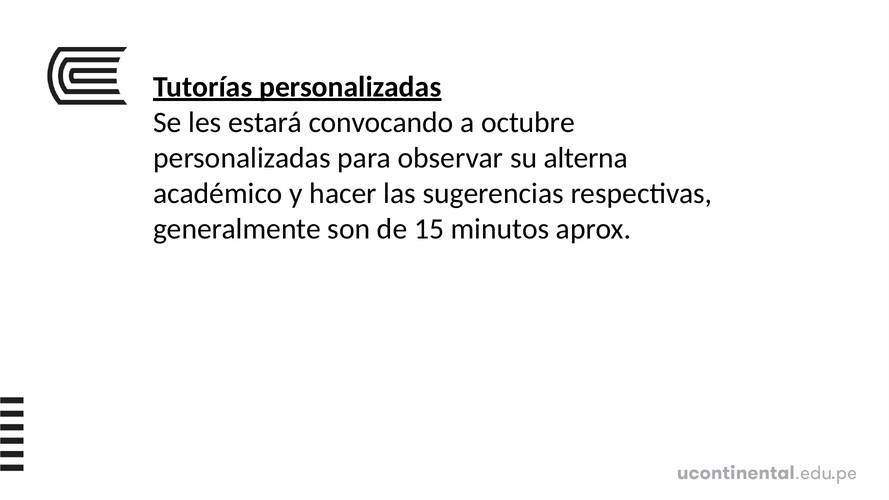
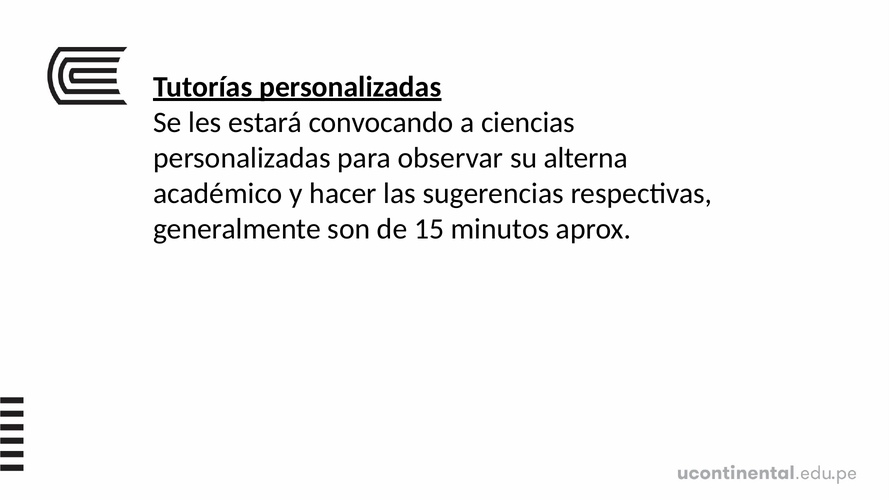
octubre: octubre -> ciencias
